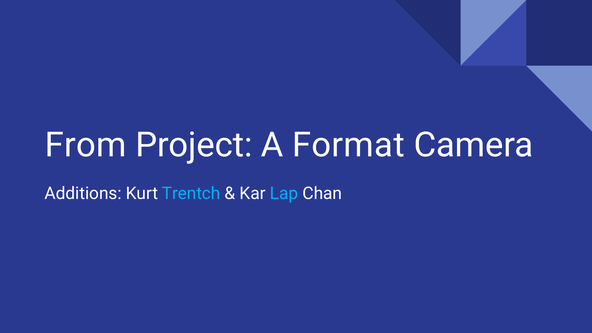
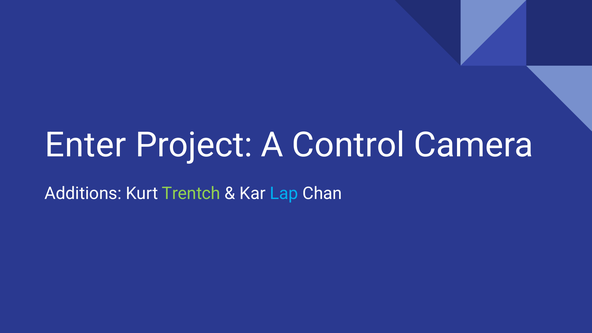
From: From -> Enter
Format: Format -> Control
Trentch colour: light blue -> light green
